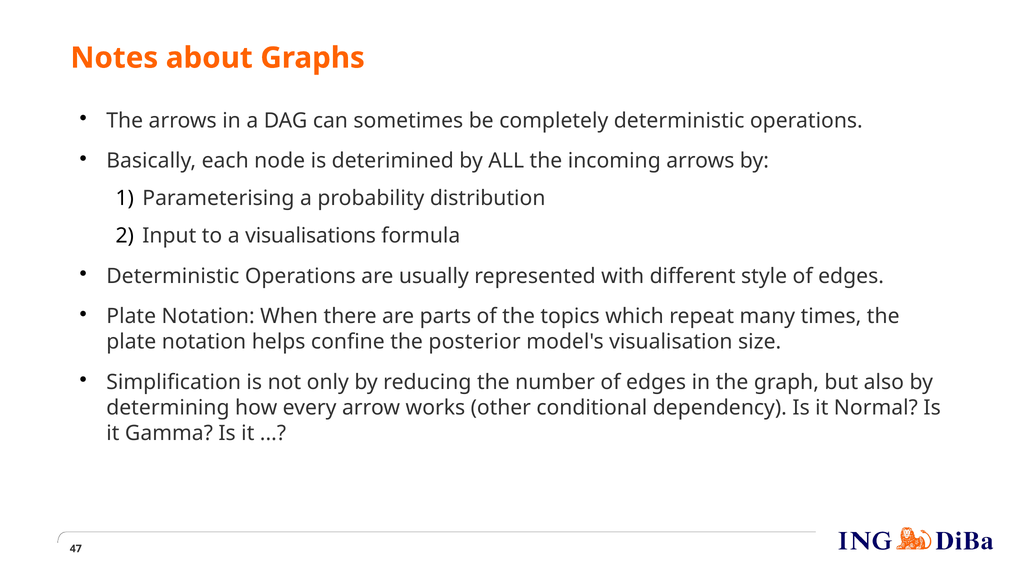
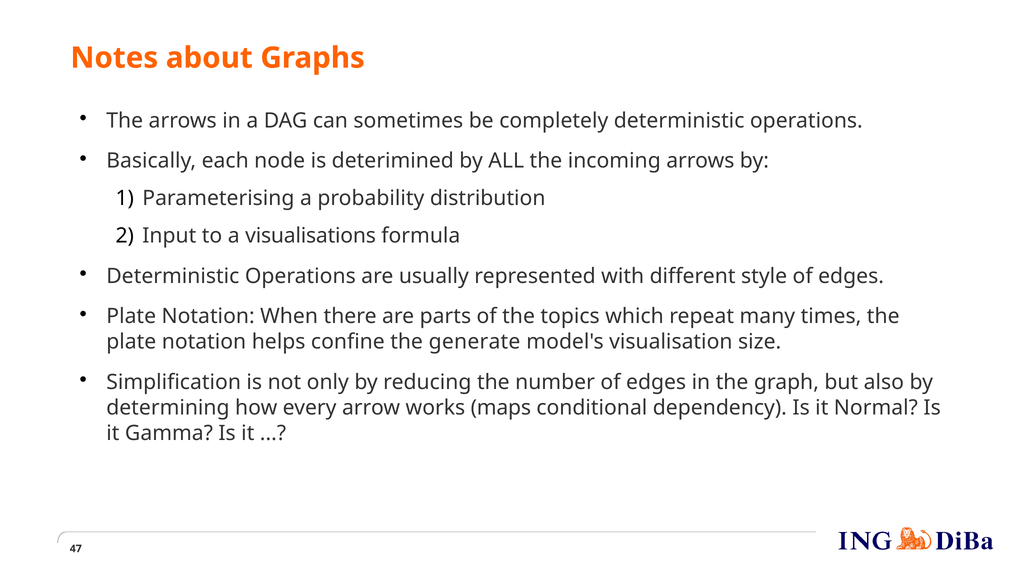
posterior: posterior -> generate
other: other -> maps
